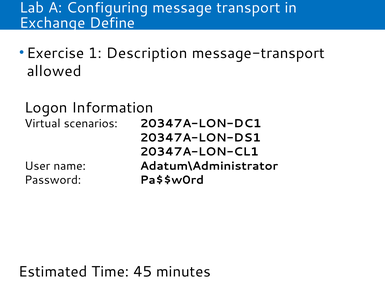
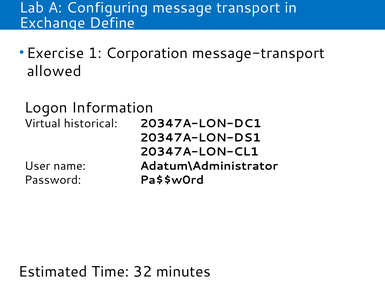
Description: Description -> Corporation
scenarios: scenarios -> historical
45: 45 -> 32
